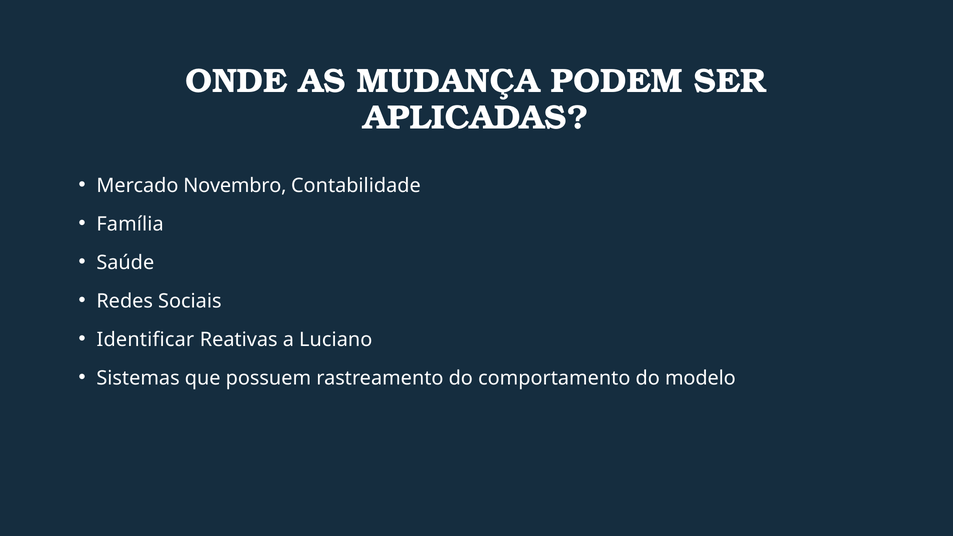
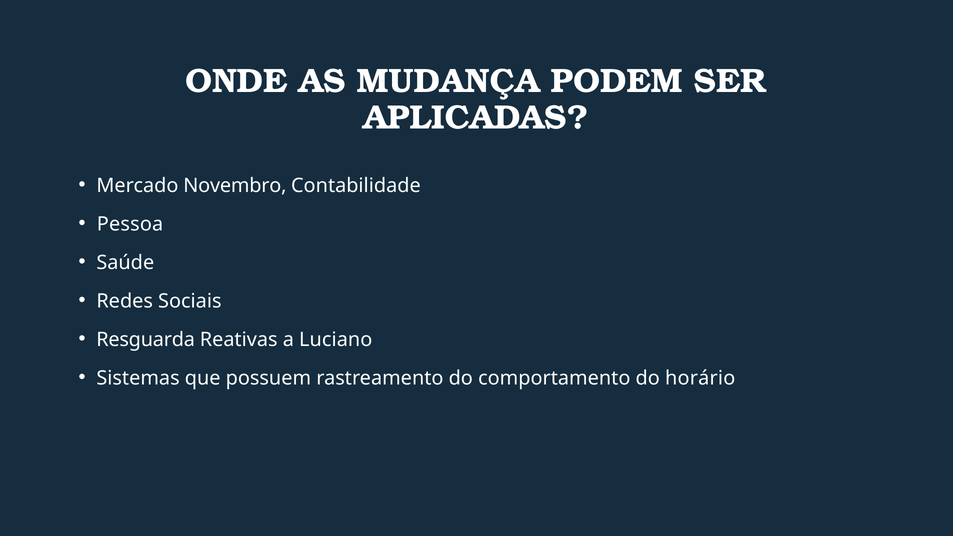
Família: Família -> Pessoa
Identificar: Identificar -> Resguarda
modelo: modelo -> horário
